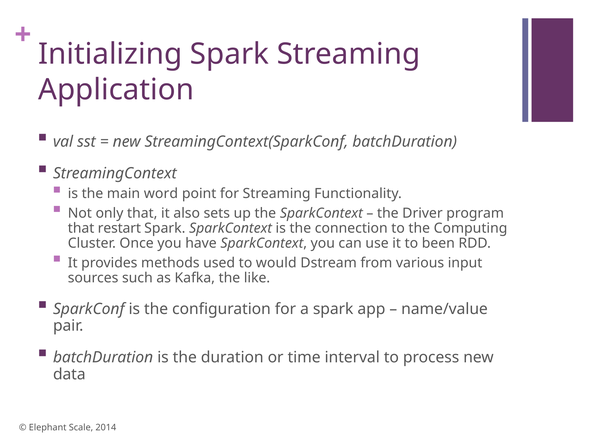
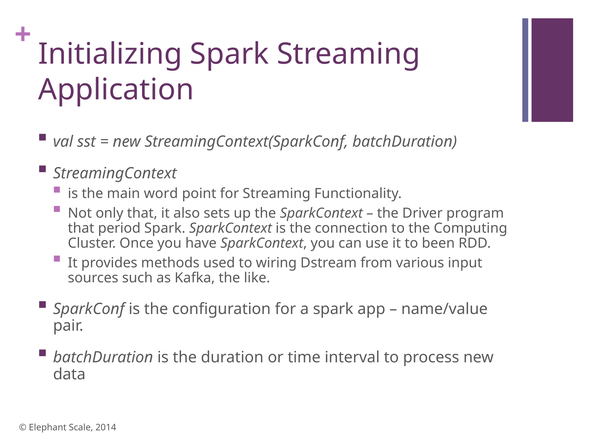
restart: restart -> period
would: would -> wiring
